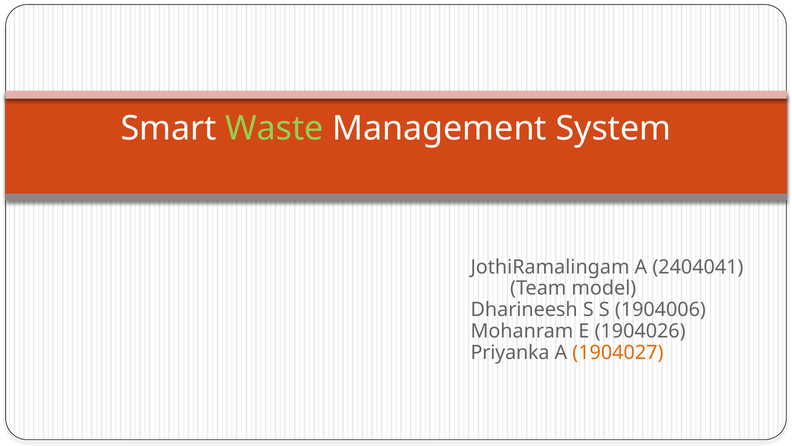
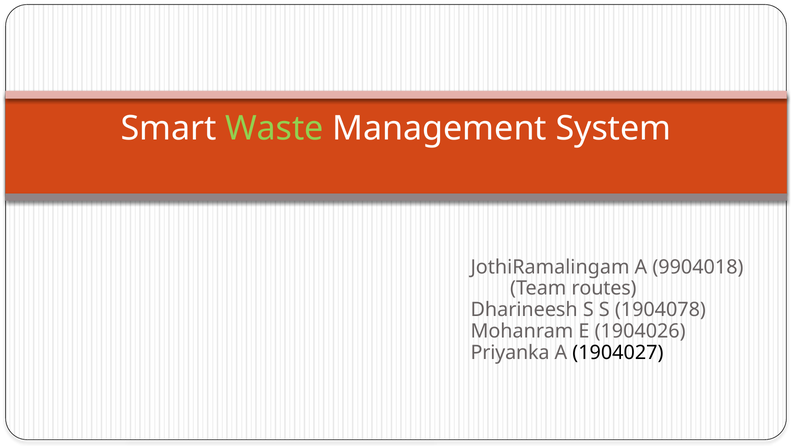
2404041: 2404041 -> 9904018
model: model -> routes
1904006: 1904006 -> 1904078
1904027 colour: orange -> black
